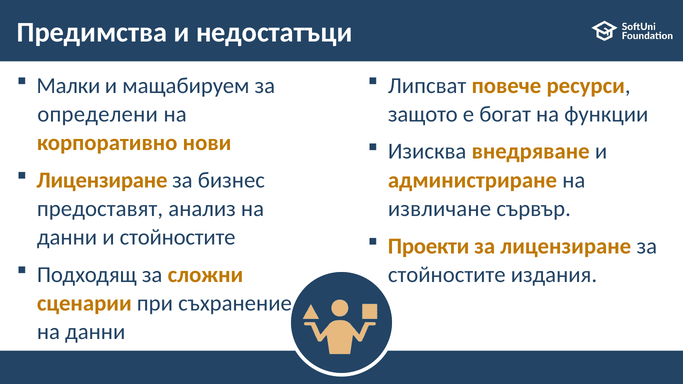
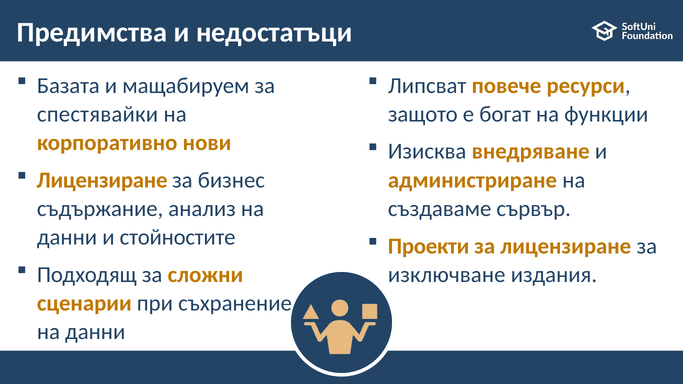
Малки: Малки -> Базата
определени: определени -> спестявайки
предоставят: предоставят -> съдържание
извличане: извличане -> създаваме
стойностите at (447, 275): стойностите -> изключване
